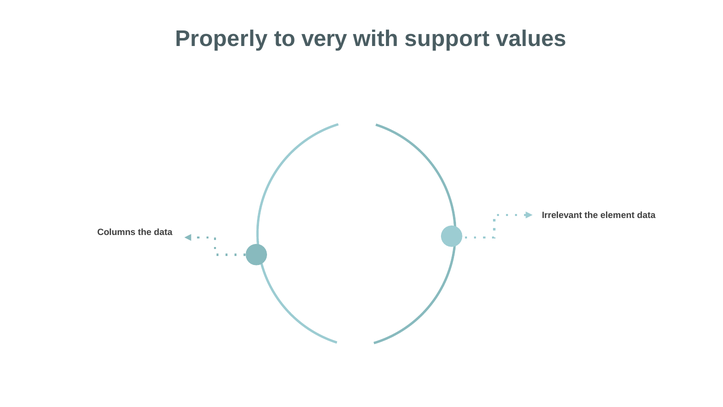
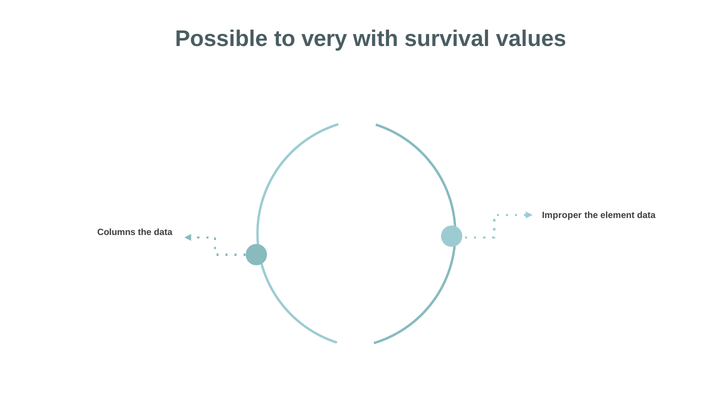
Properly: Properly -> Possible
support: support -> survival
Irrelevant: Irrelevant -> Improper
